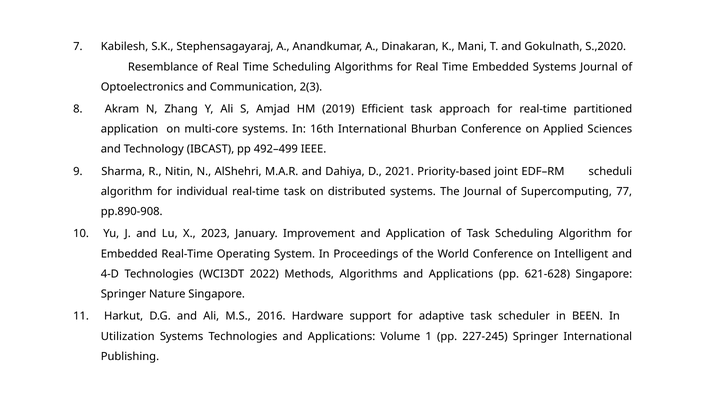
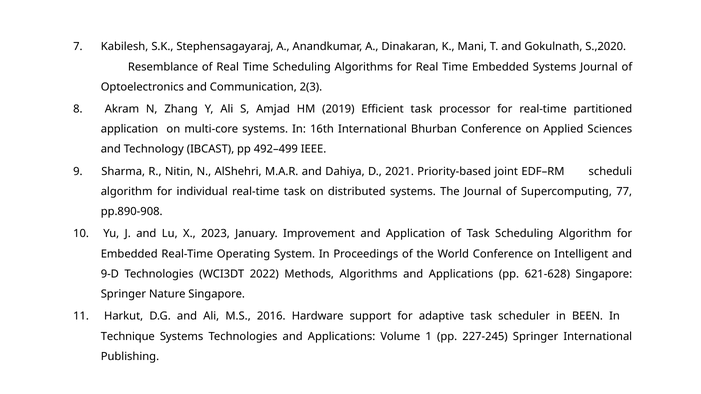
approach: approach -> processor
4-D: 4-D -> 9-D
Utilization: Utilization -> Technique
